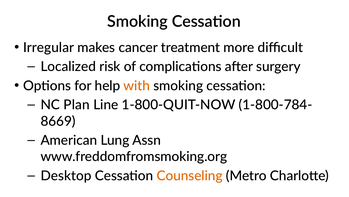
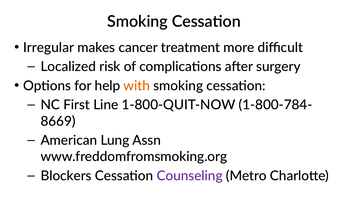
Plan: Plan -> First
Desktop: Desktop -> Blockers
Counseling colour: orange -> purple
